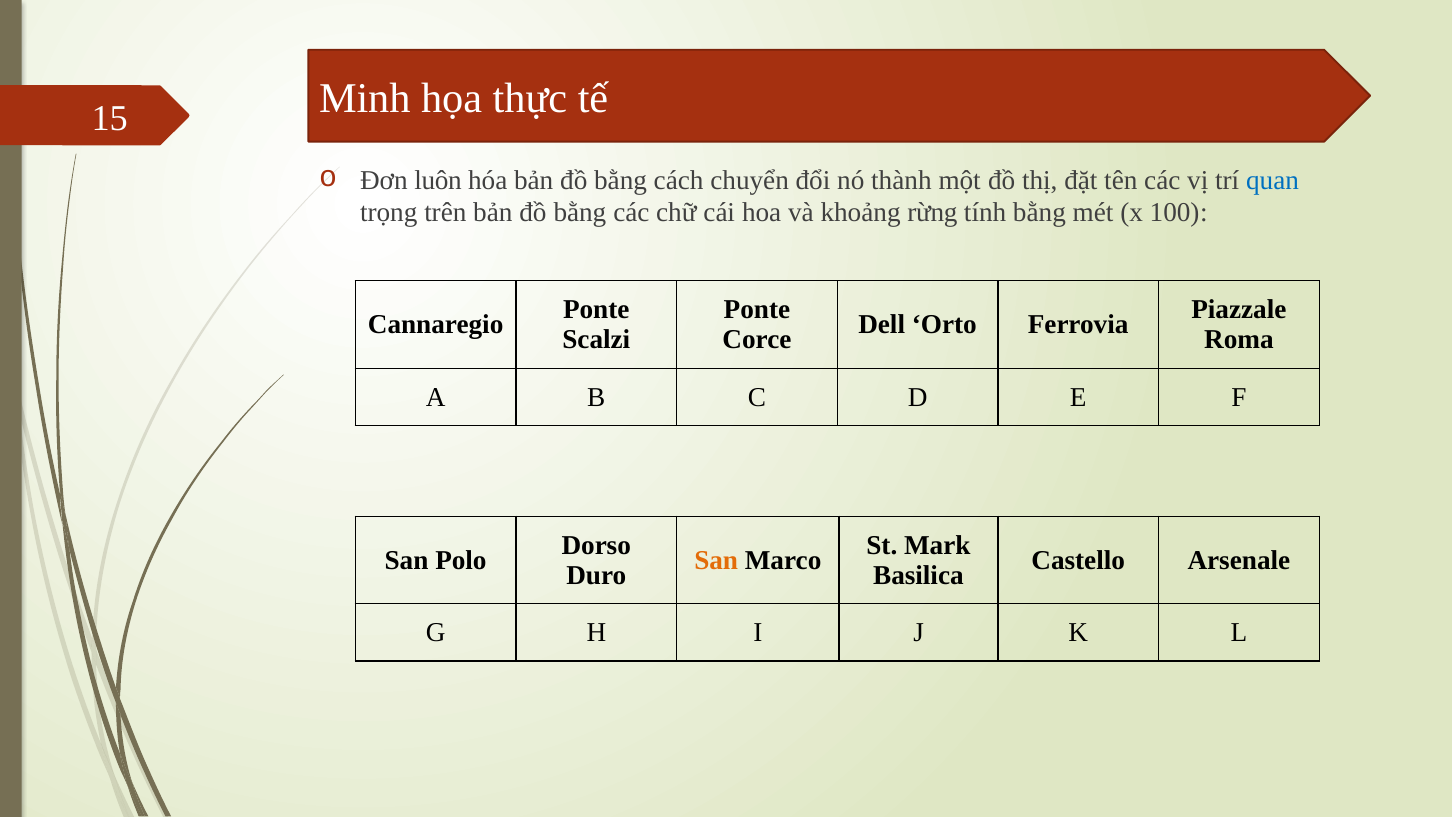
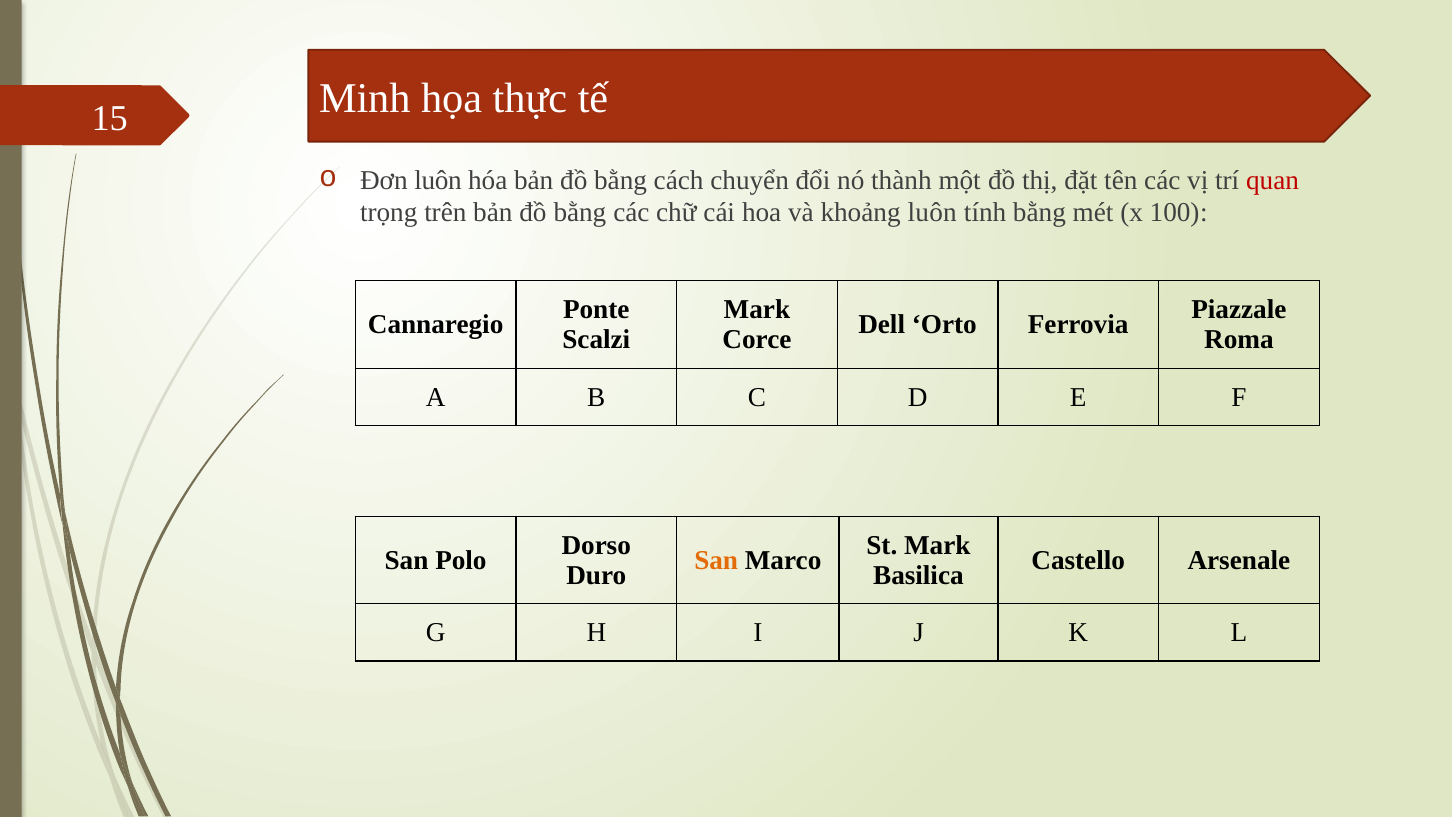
quan colour: blue -> red
khoảng rừng: rừng -> luôn
Ponte at (757, 310): Ponte -> Mark
